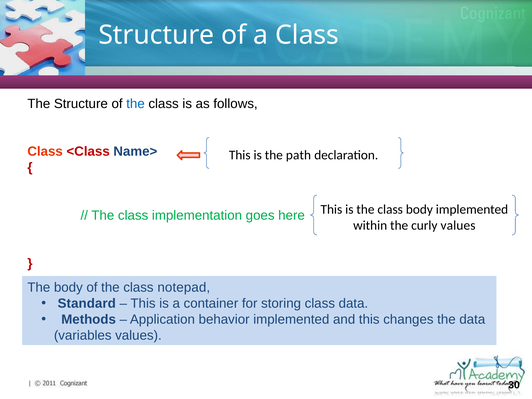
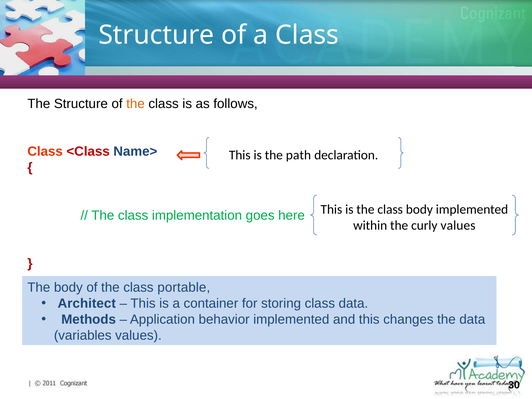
the at (136, 104) colour: blue -> orange
notepad: notepad -> portable
Standard: Standard -> Architect
